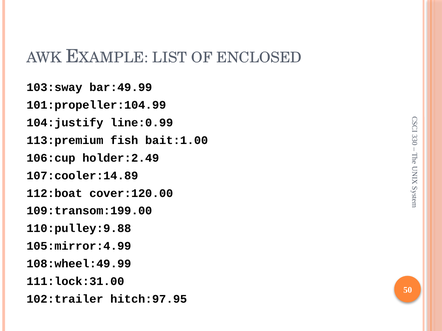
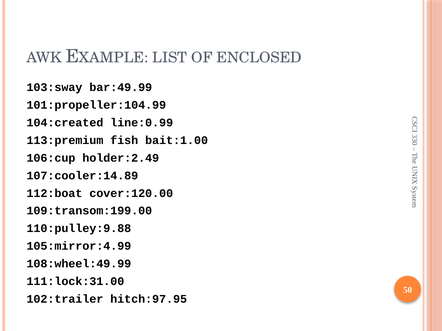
104:justify: 104:justify -> 104:created
